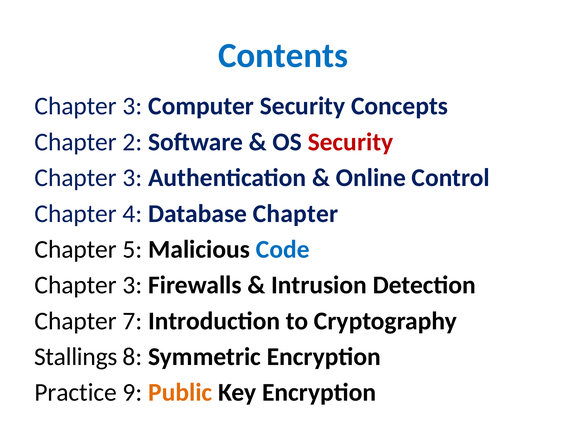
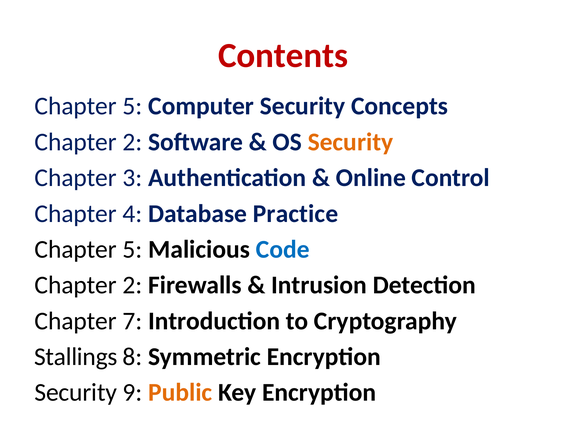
Contents colour: blue -> red
3 at (132, 106): 3 -> 5
Security at (350, 142) colour: red -> orange
Database Chapter: Chapter -> Practice
3 at (132, 285): 3 -> 2
Practice at (76, 392): Practice -> Security
